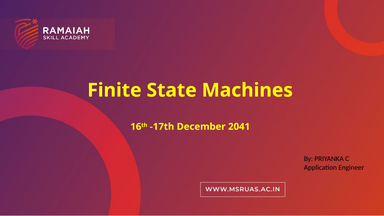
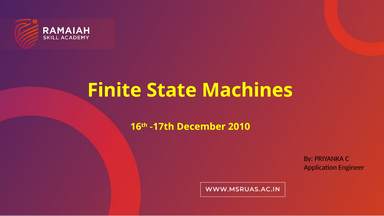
2041: 2041 -> 2010
